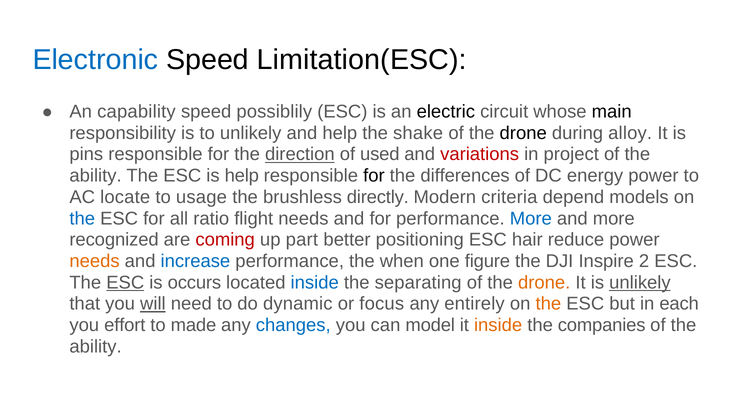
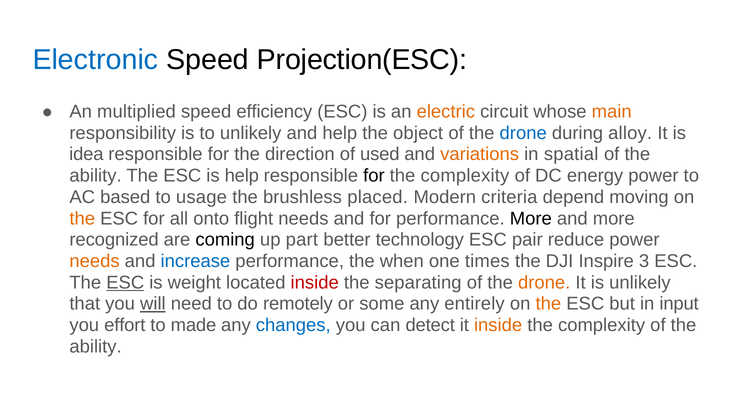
Limitation(ESC: Limitation(ESC -> Projection(ESC
capability: capability -> multiplied
possiblily: possiblily -> efficiency
electric colour: black -> orange
main colour: black -> orange
shake: shake -> object
drone at (523, 133) colour: black -> blue
pins: pins -> idea
direction underline: present -> none
variations colour: red -> orange
project: project -> spatial
differences at (465, 176): differences -> complexity
locate: locate -> based
directly: directly -> placed
models: models -> moving
the at (82, 219) colour: blue -> orange
ratio: ratio -> onto
More at (531, 219) colour: blue -> black
coming colour: red -> black
positioning: positioning -> technology
hair: hair -> pair
figure: figure -> times
2: 2 -> 3
occurs: occurs -> weight
inside at (315, 283) colour: blue -> red
unlikely at (640, 283) underline: present -> none
dynamic: dynamic -> remotely
focus: focus -> some
each: each -> input
model: model -> detect
companies at (602, 325): companies -> complexity
